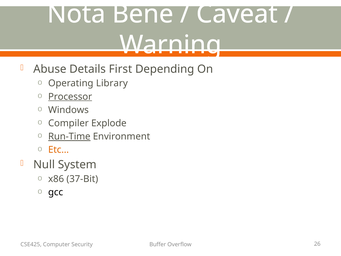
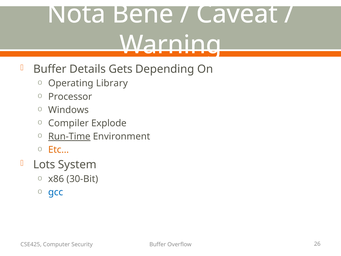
Abuse at (50, 69): Abuse -> Buffer
First: First -> Gets
Processor underline: present -> none
Null: Null -> Lots
37-Bit: 37-Bit -> 30-Bit
gcc colour: black -> blue
